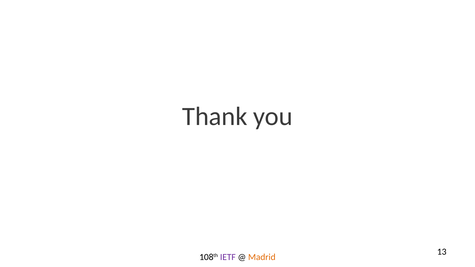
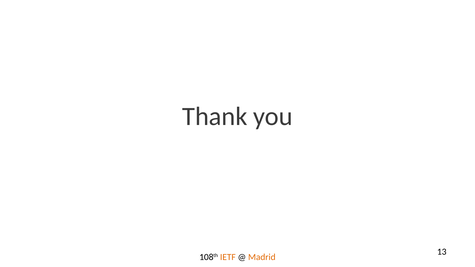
IETF colour: purple -> orange
